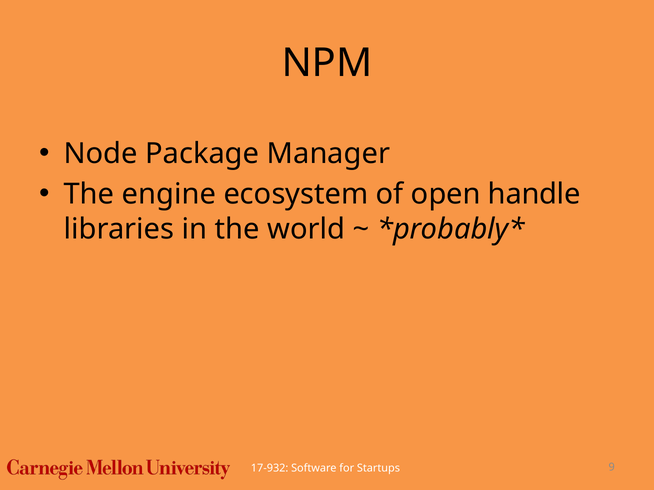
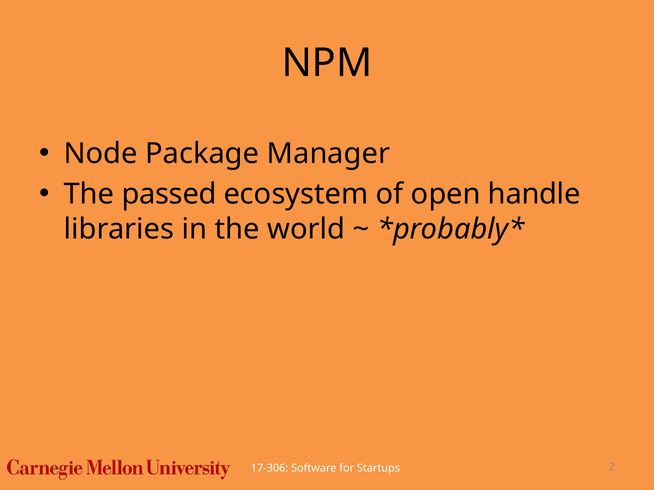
engine: engine -> passed
17-932: 17-932 -> 17-306
9: 9 -> 2
